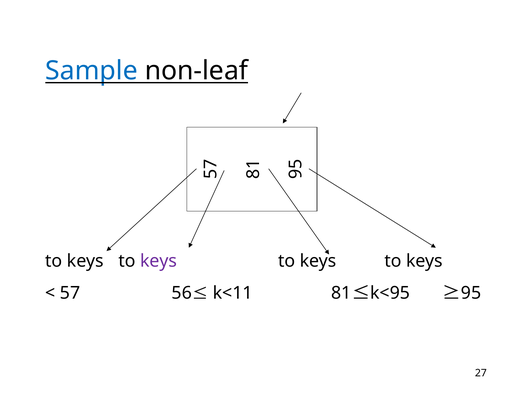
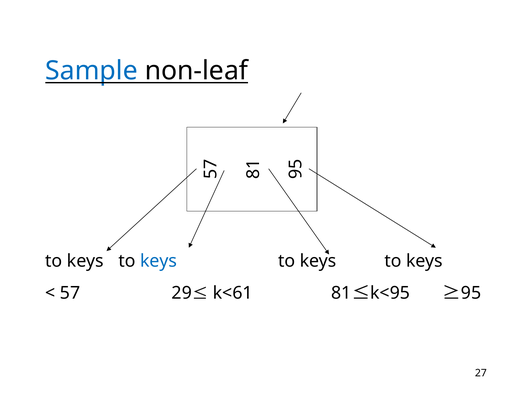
keys at (158, 261) colour: purple -> blue
56: 56 -> 29
k<11: k<11 -> k<61
